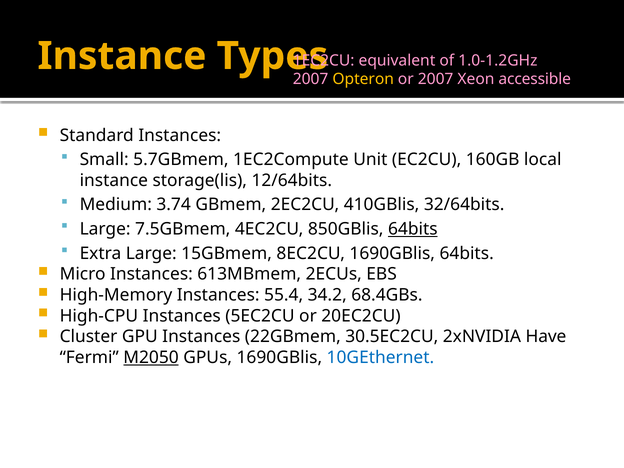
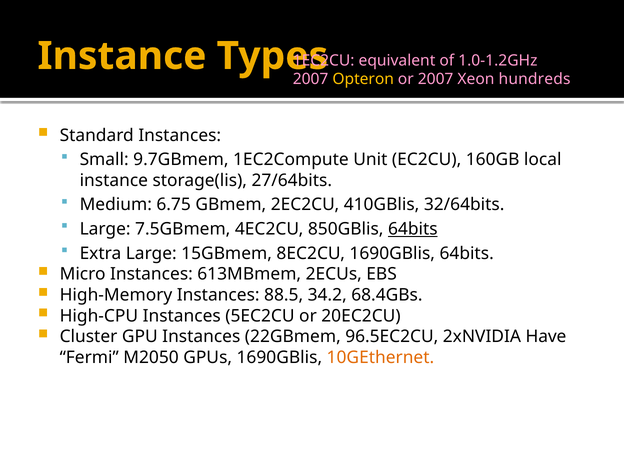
accessible: accessible -> hundreds
5.7GBmem: 5.7GBmem -> 9.7GBmem
12/64bits: 12/64bits -> 27/64bits
3.74: 3.74 -> 6.75
55.4: 55.4 -> 88.5
30.5EC2CU: 30.5EC2CU -> 96.5EC2CU
M2050 underline: present -> none
10GEthernet colour: blue -> orange
